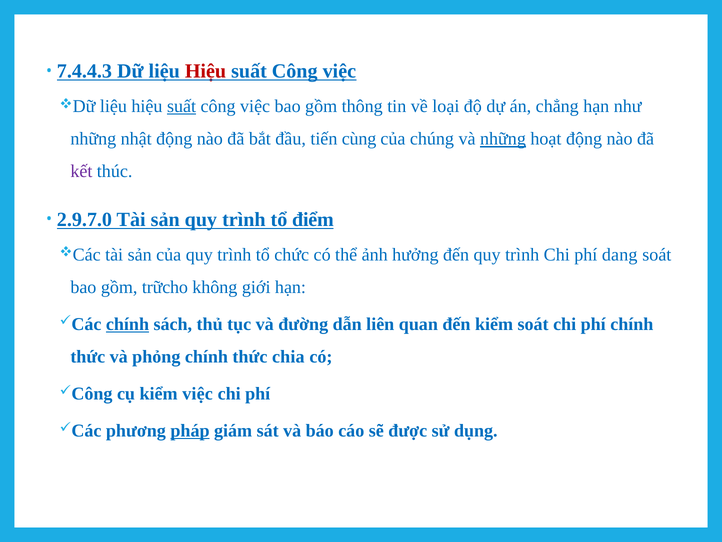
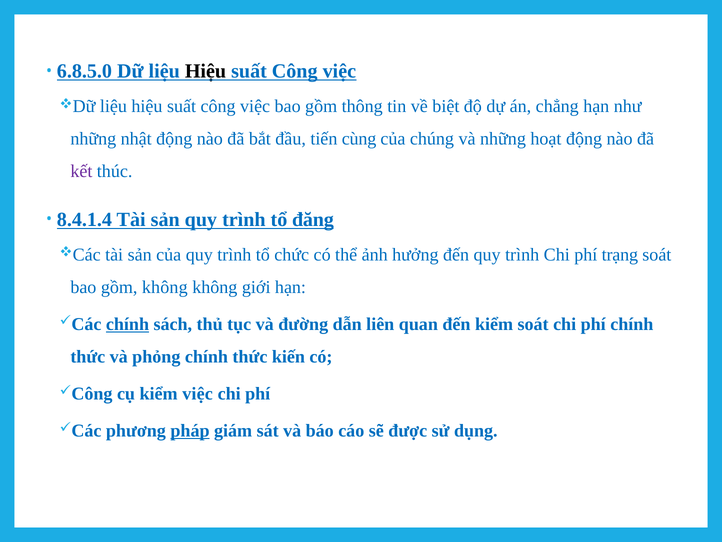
7.4.4.3: 7.4.4.3 -> 6.8.5.0
Hiệu at (205, 71) colour: red -> black
suất at (182, 106) underline: present -> none
loại: loại -> biệt
những at (503, 139) underline: present -> none
2.9.7.0: 2.9.7.0 -> 8.4.1.4
điểm: điểm -> đăng
dang: dang -> trạng
gồm trữcho: trữcho -> không
chia: chia -> kiến
